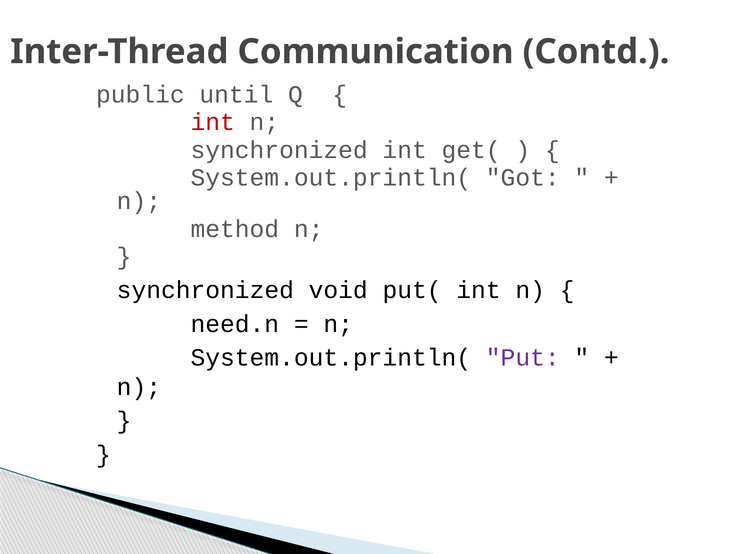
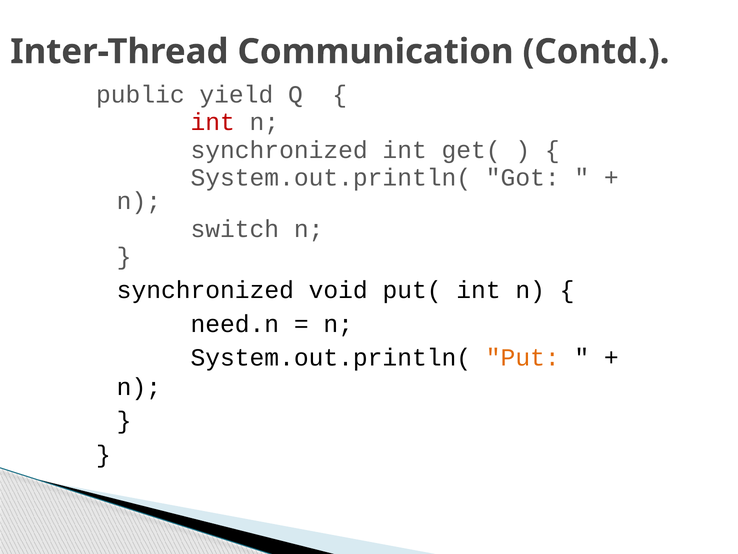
until: until -> yield
method: method -> switch
Put colour: purple -> orange
